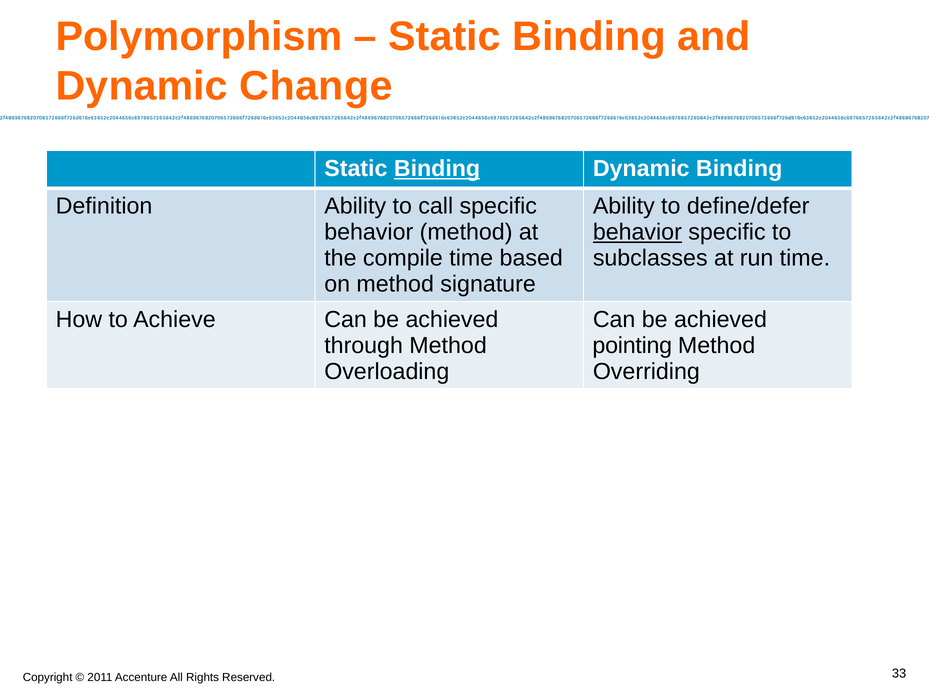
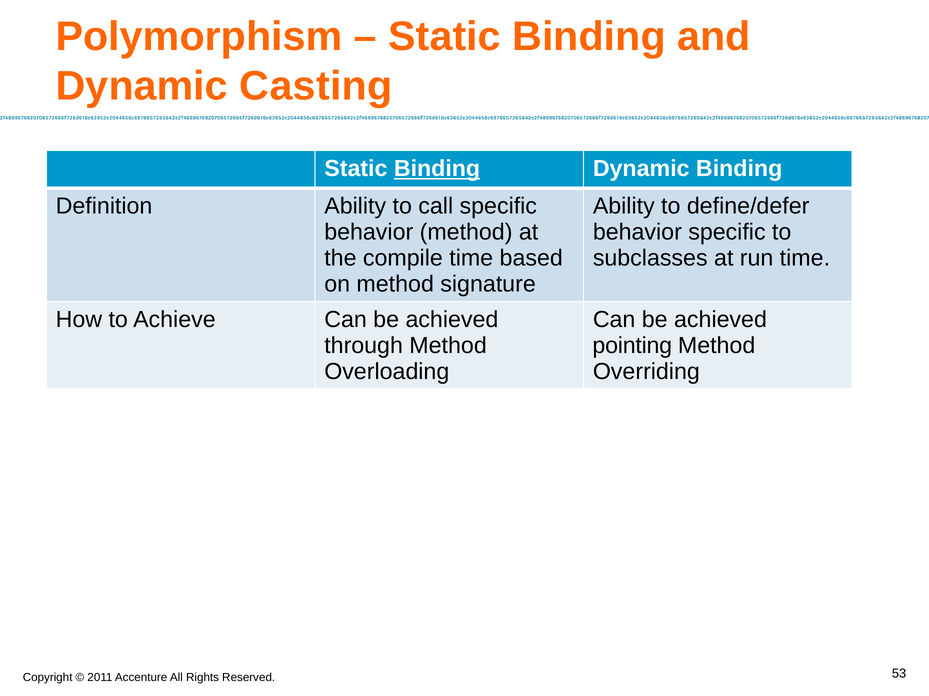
Change: Change -> Casting
behavior at (637, 233) underline: present -> none
33: 33 -> 53
